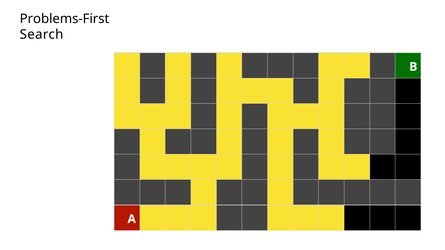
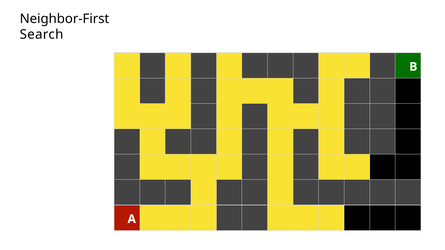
Problems-First: Problems-First -> Neighbor-First
